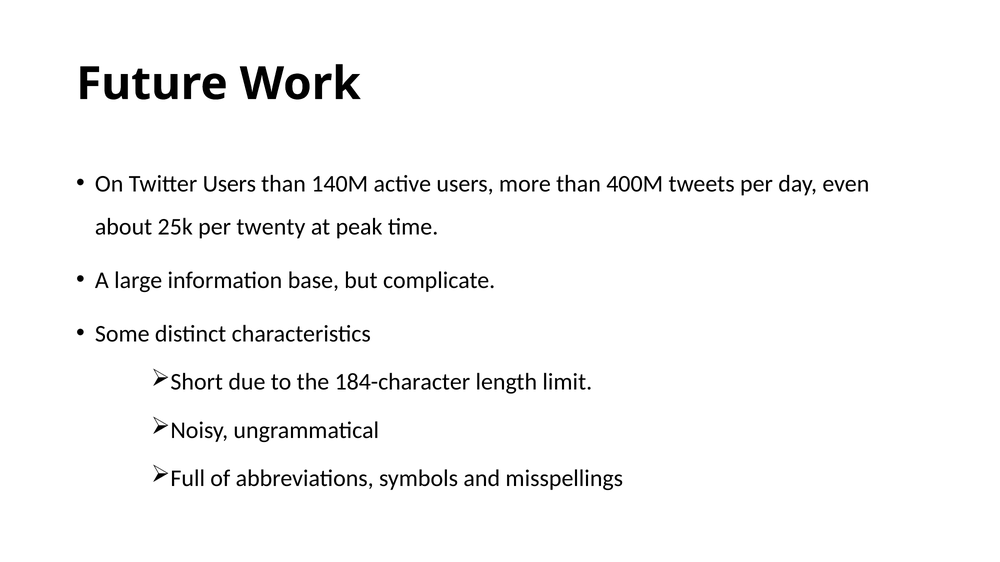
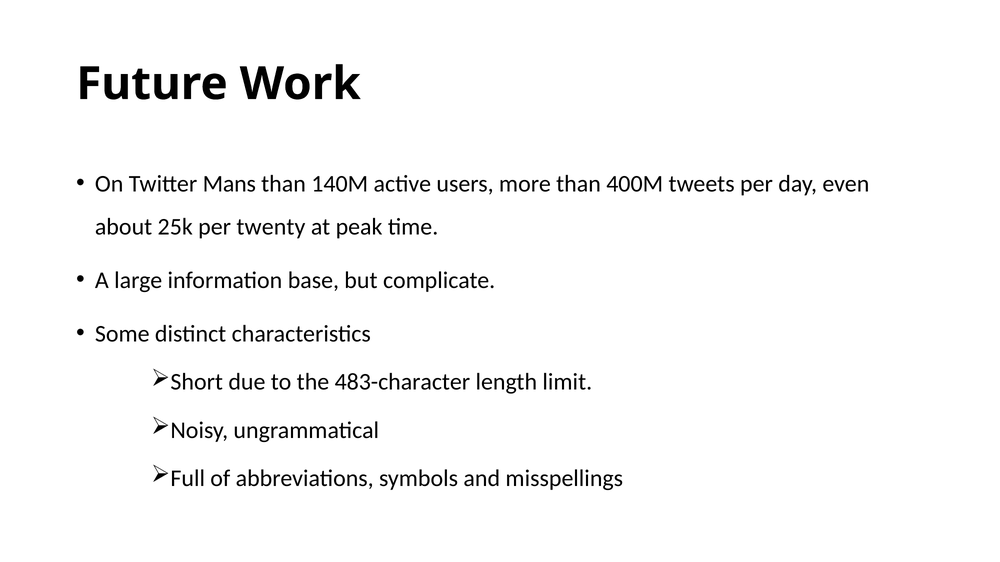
Twitter Users: Users -> Mans
184-character: 184-character -> 483-character
